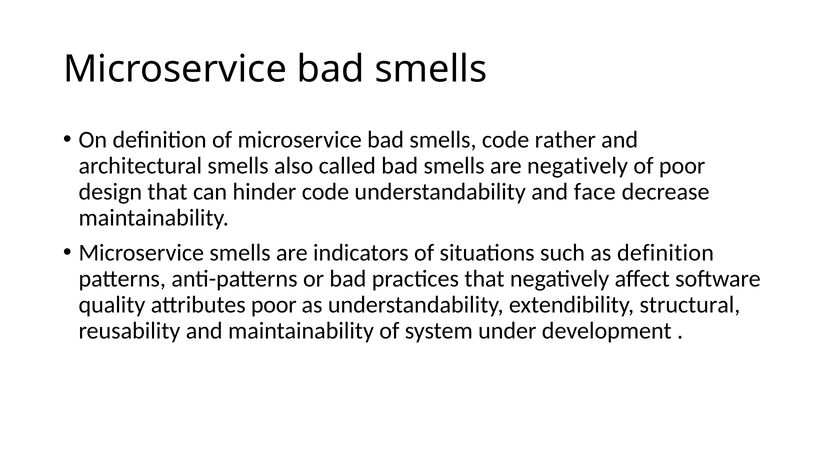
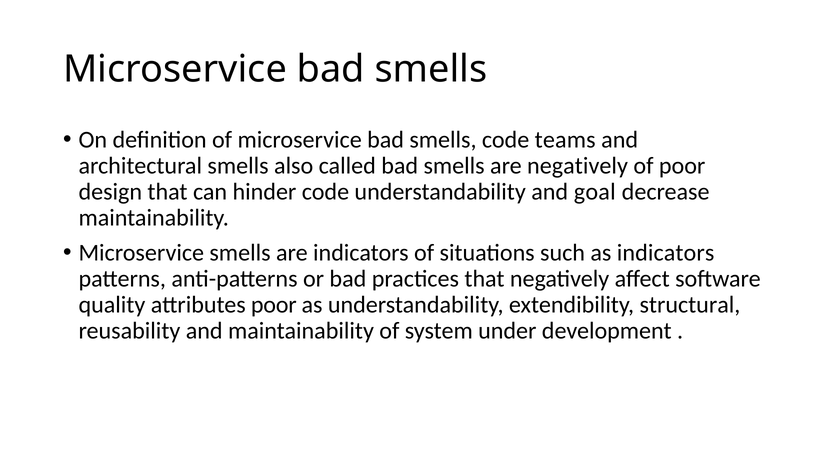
rather: rather -> teams
face: face -> goal
as definition: definition -> indicators
